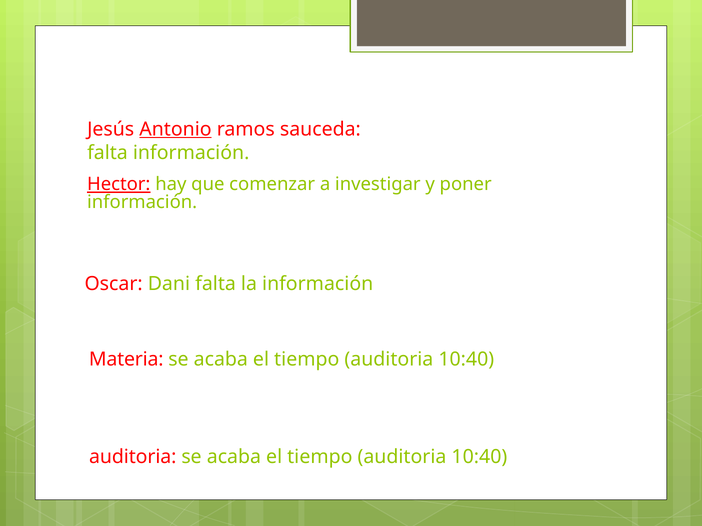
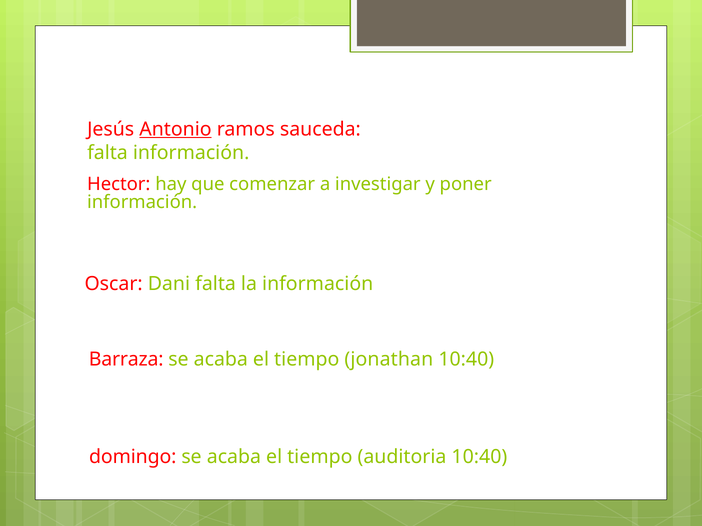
Hector underline: present -> none
Materia: Materia -> Barraza
auditoria at (389, 360): auditoria -> jonathan
auditoria at (133, 457): auditoria -> domingo
